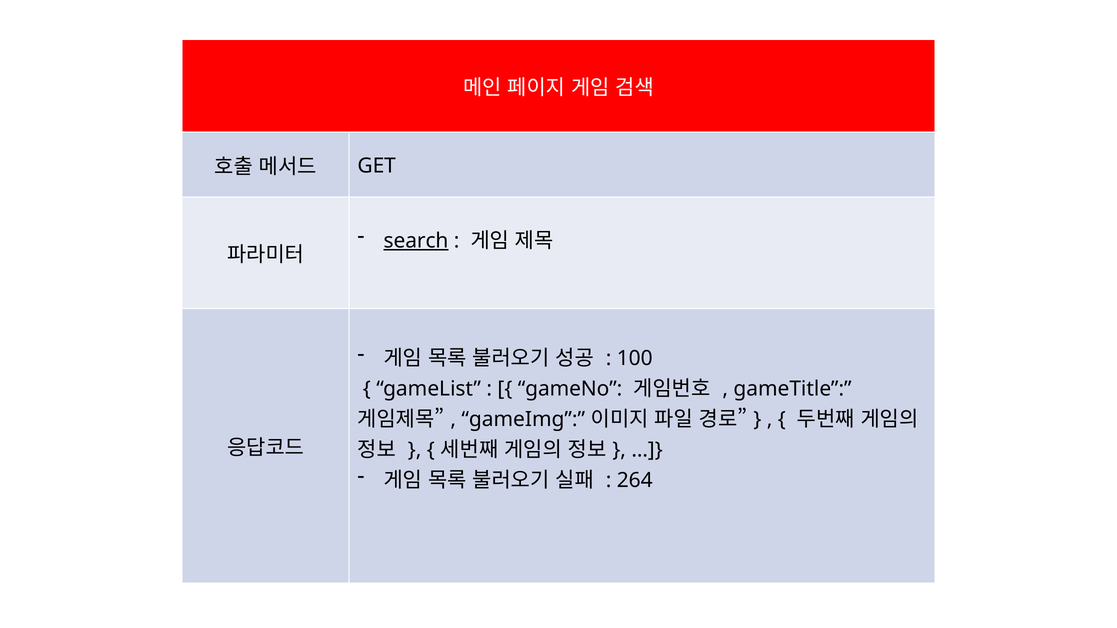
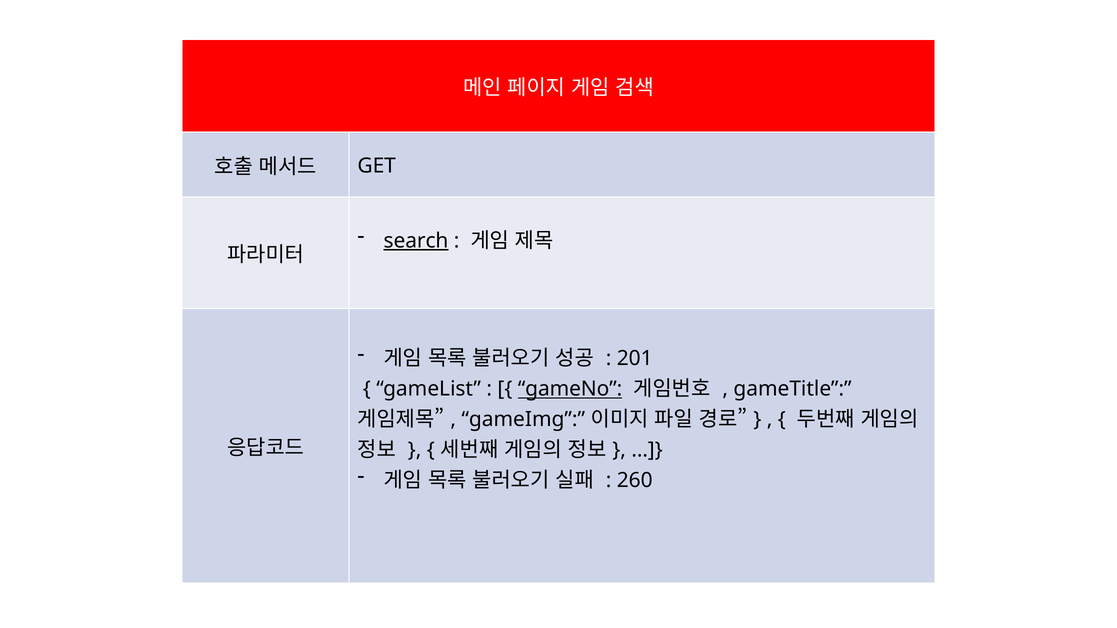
100: 100 -> 201
gameNo underline: none -> present
264: 264 -> 260
